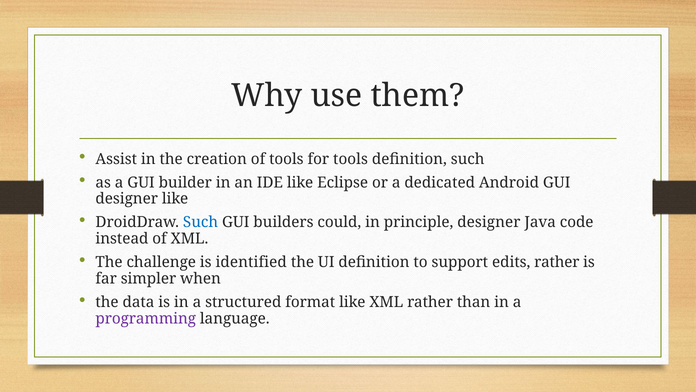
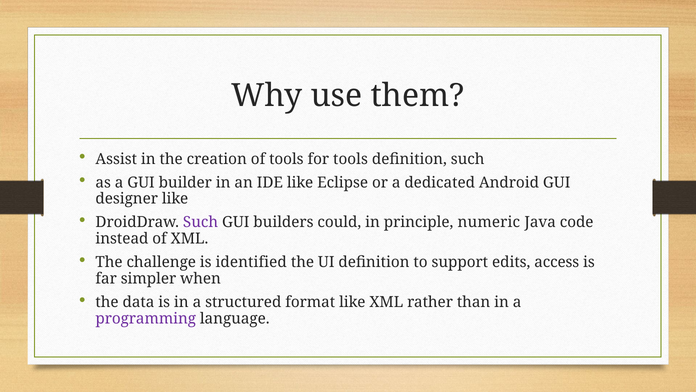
Such at (201, 222) colour: blue -> purple
principle designer: designer -> numeric
edits rather: rather -> access
